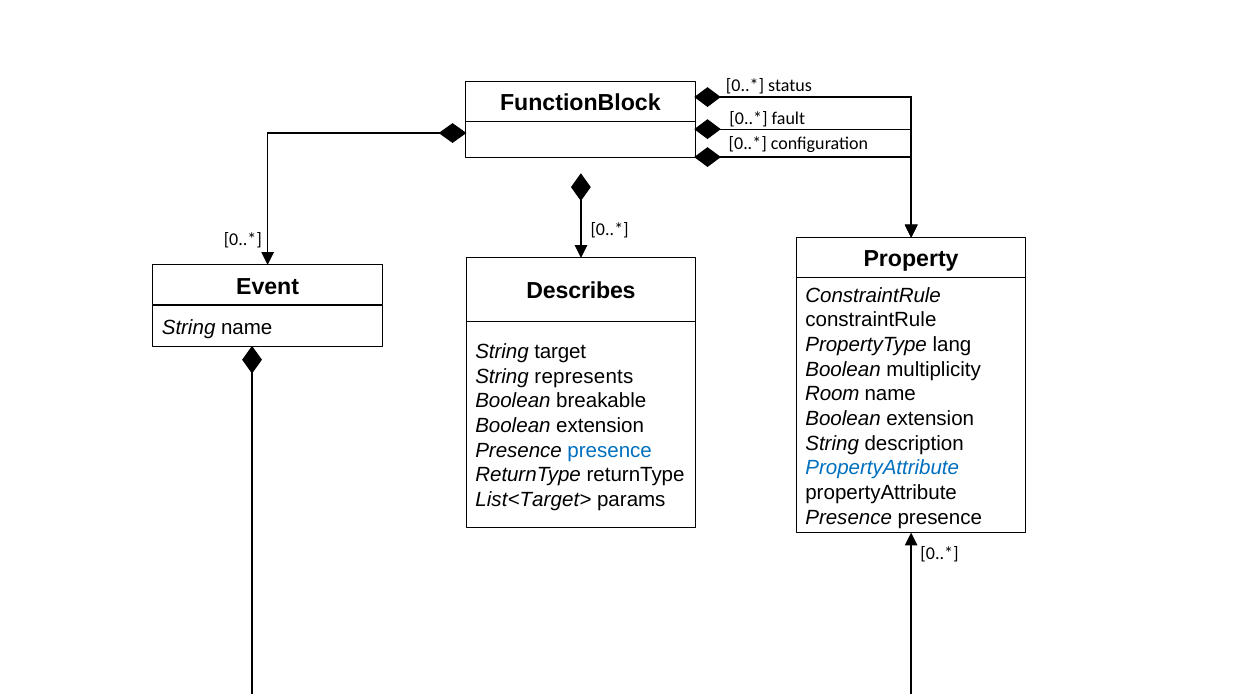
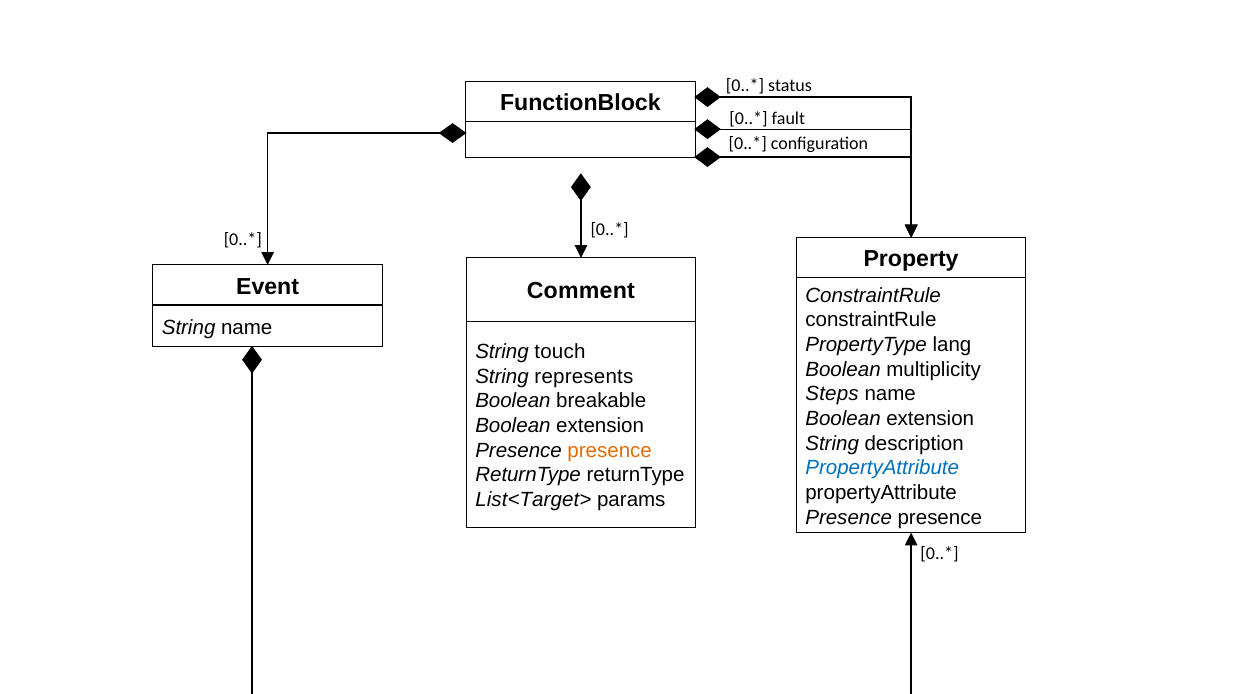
Describes: Describes -> Comment
target: target -> touch
Room: Room -> Steps
presence at (610, 451) colour: blue -> orange
